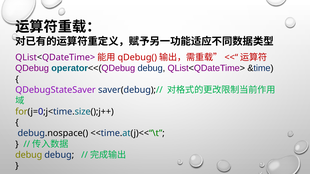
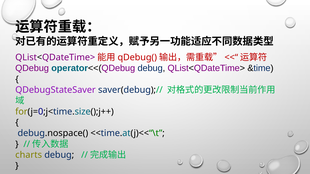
debug at (29, 155): debug -> charts
